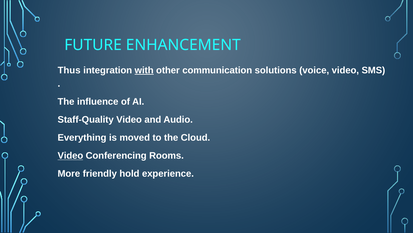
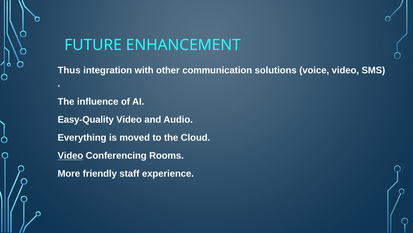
with underline: present -> none
Staff-Quality: Staff-Quality -> Easy-Quality
hold: hold -> staff
